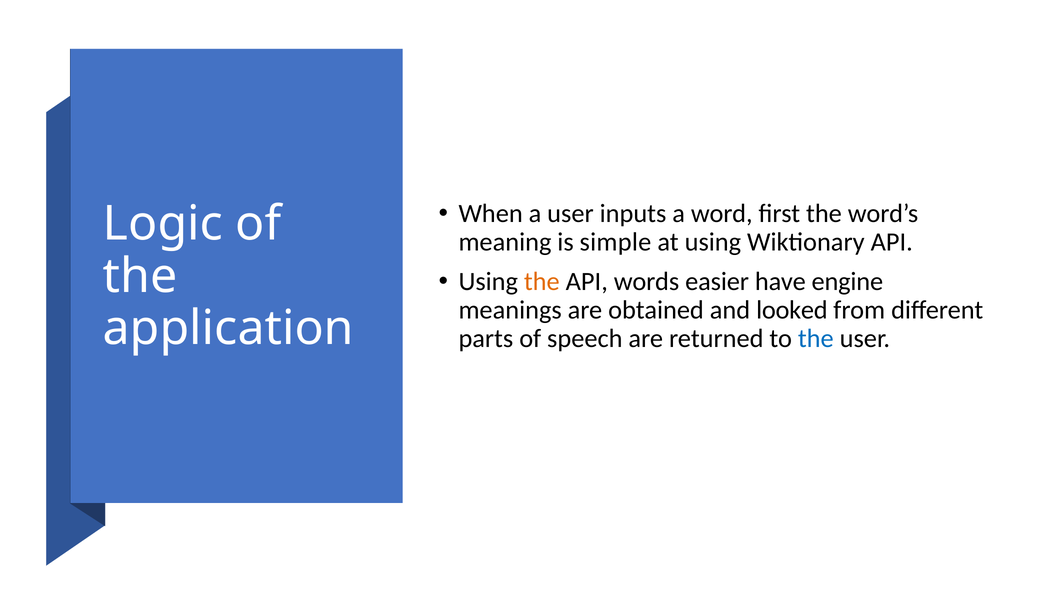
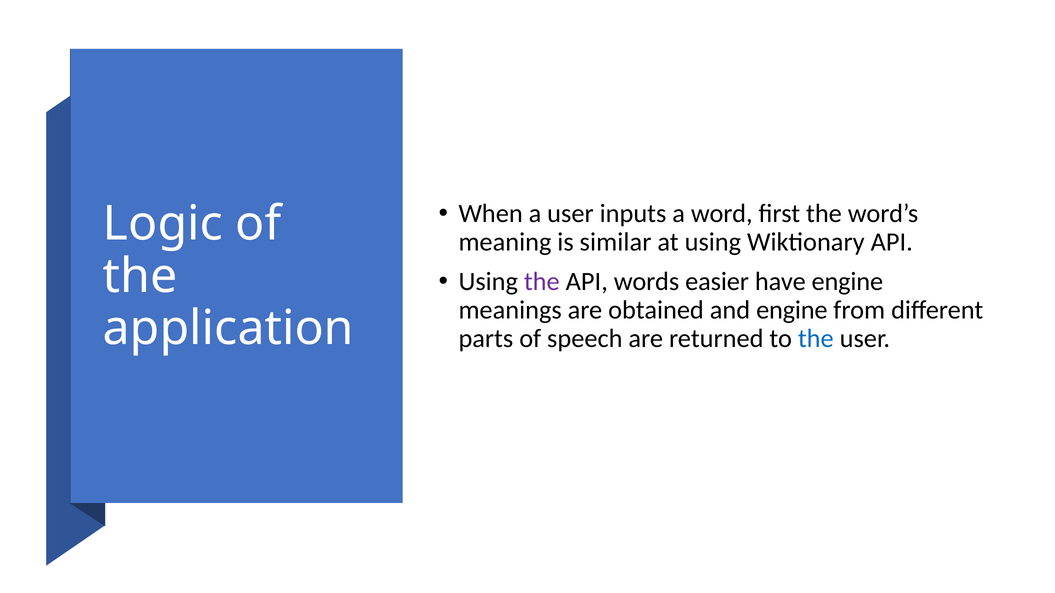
simple: simple -> similar
the at (542, 282) colour: orange -> purple
and looked: looked -> engine
